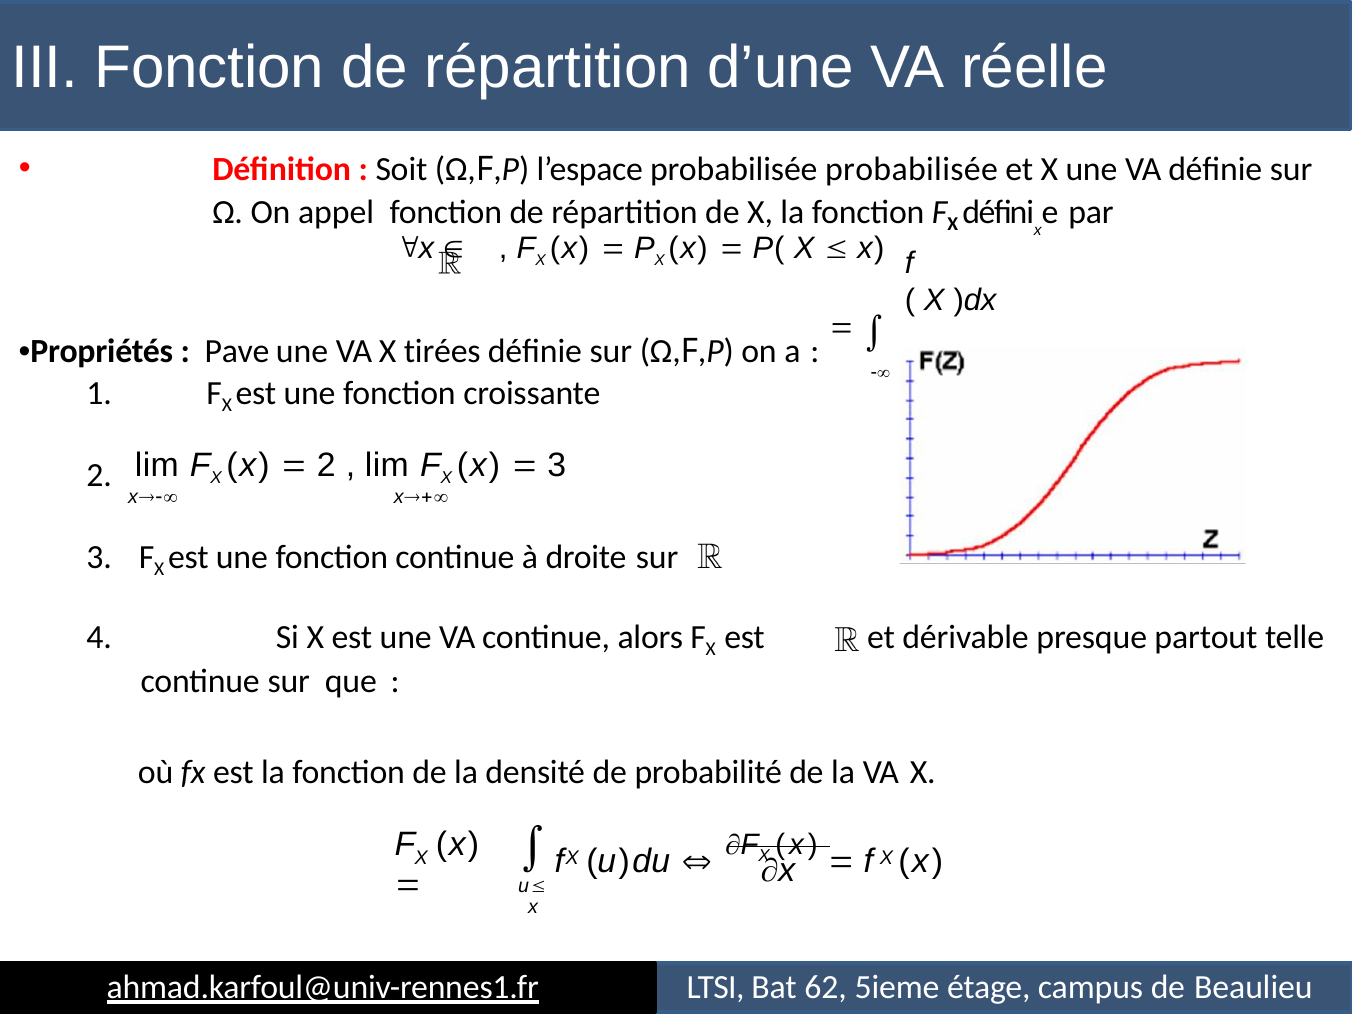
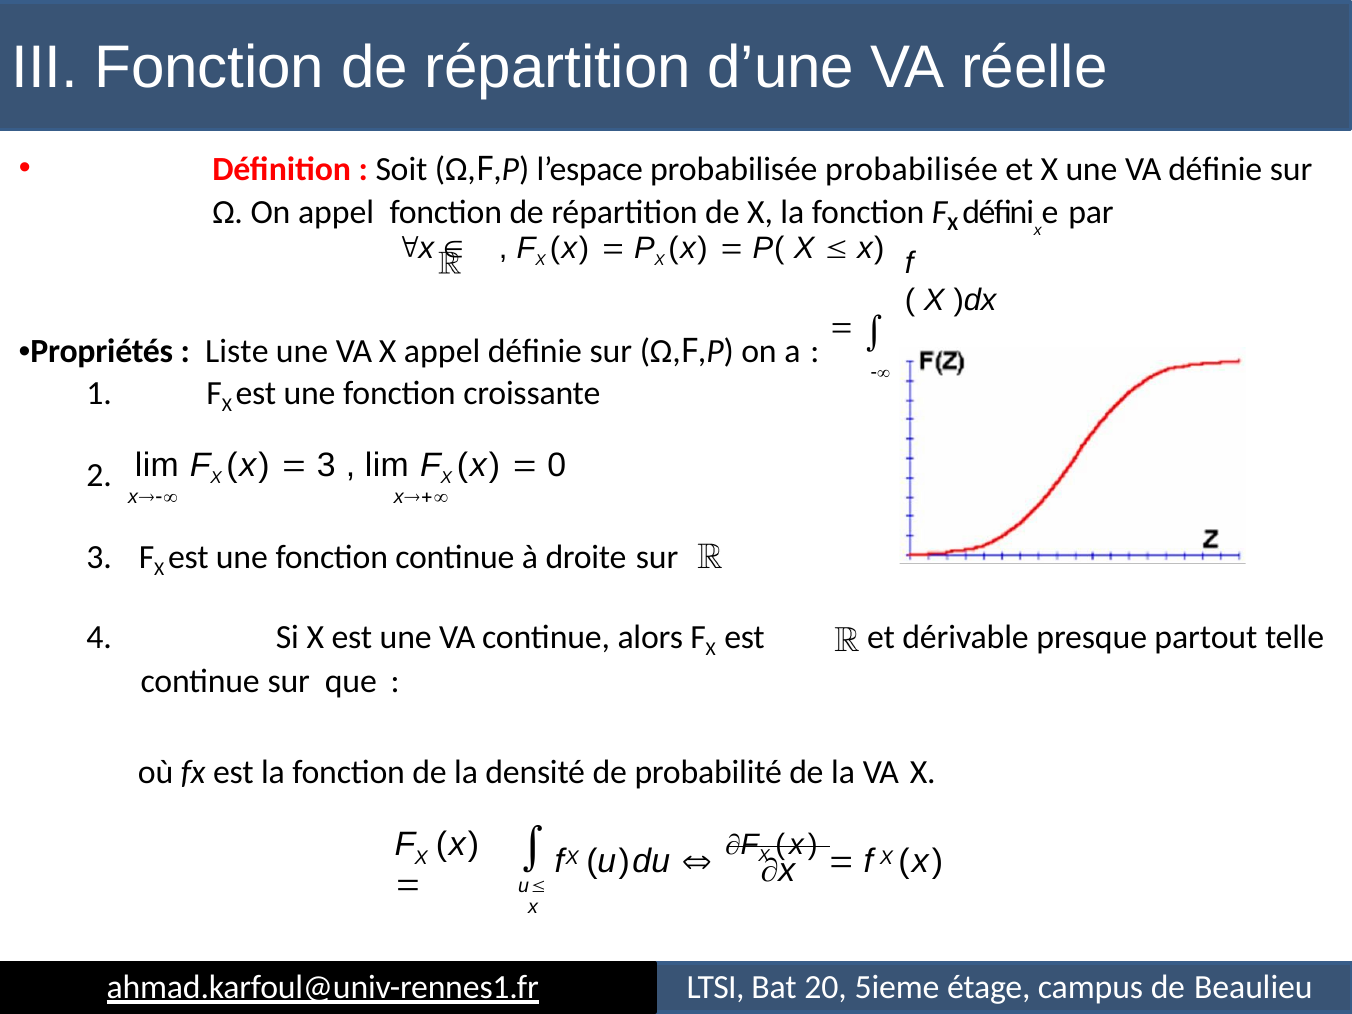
Pave: Pave -> Liste
X tirées: tirées -> appel
2 at (326, 465): 2 -> 3
3 at (557, 465): 3 -> 0
62: 62 -> 20
